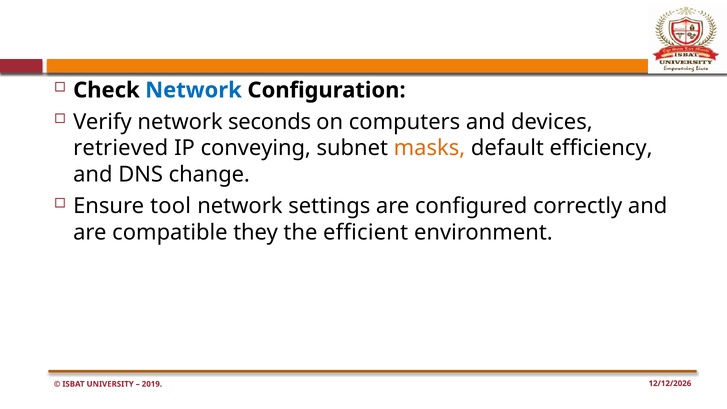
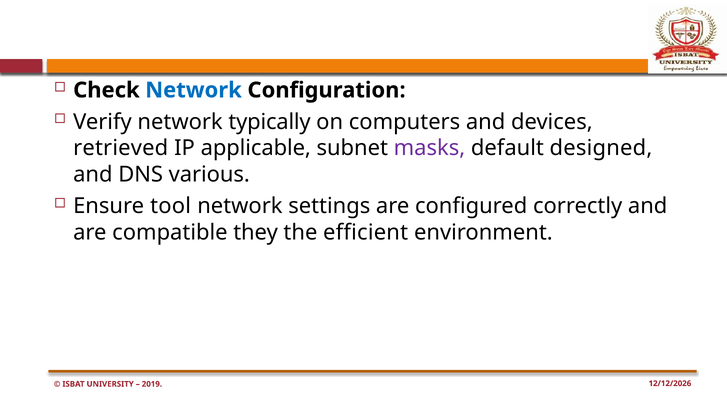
seconds: seconds -> typically
conveying: conveying -> applicable
masks colour: orange -> purple
efficiency: efficiency -> designed
change: change -> various
